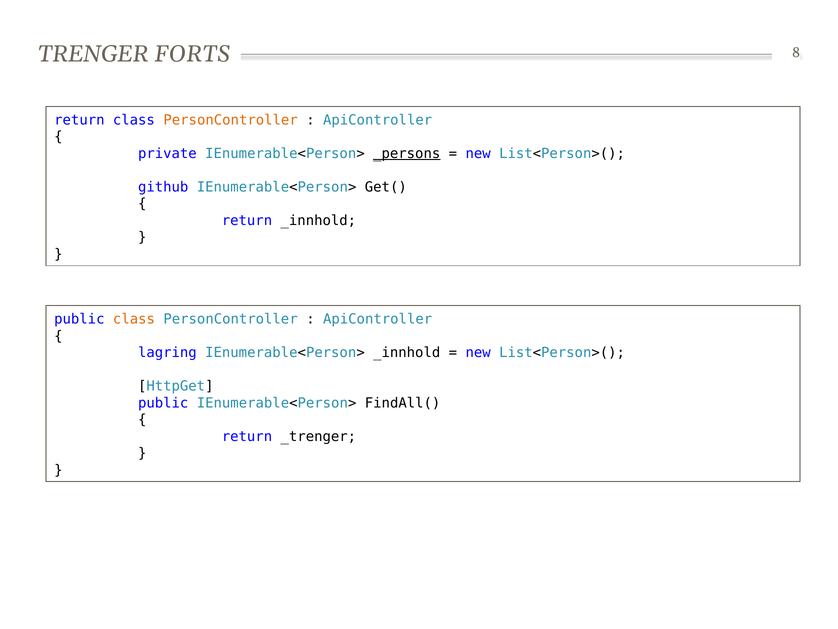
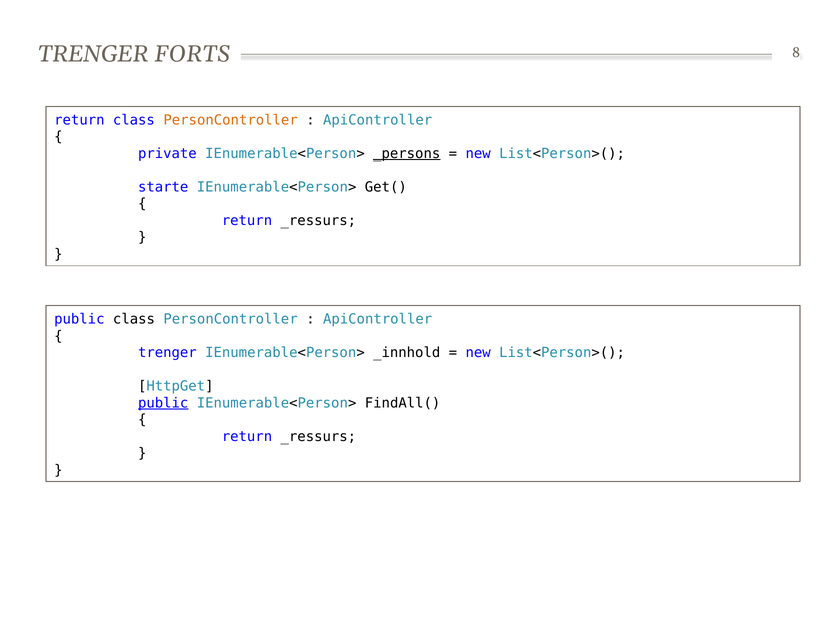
github: github -> starte
_innhold at (318, 220): _innhold -> _ressurs
class at (134, 319) colour: orange -> black
lagring at (167, 352): lagring -> trenger
public at (163, 403) underline: none -> present
_trenger at (318, 436): _trenger -> _ressurs
